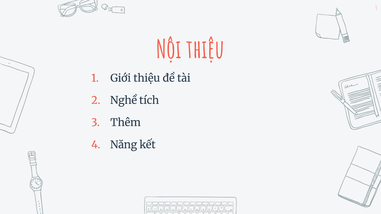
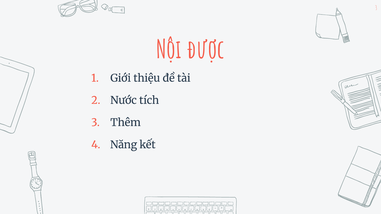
Nội thiệu: thiệu -> được
Nghề: Nghề -> Nước
